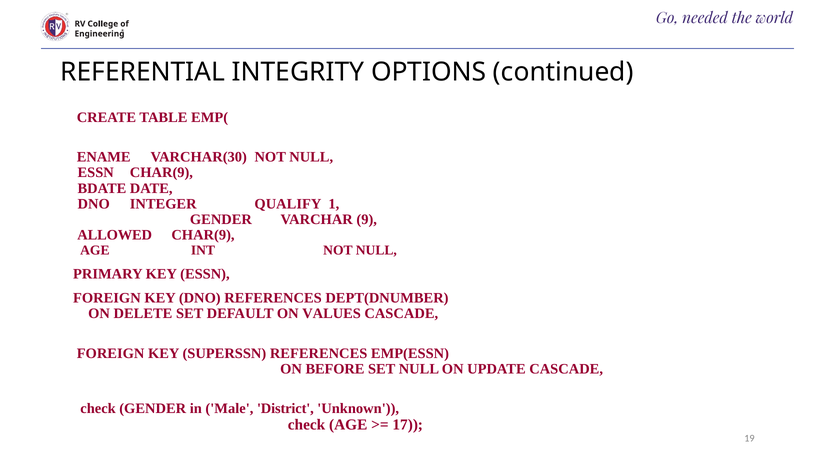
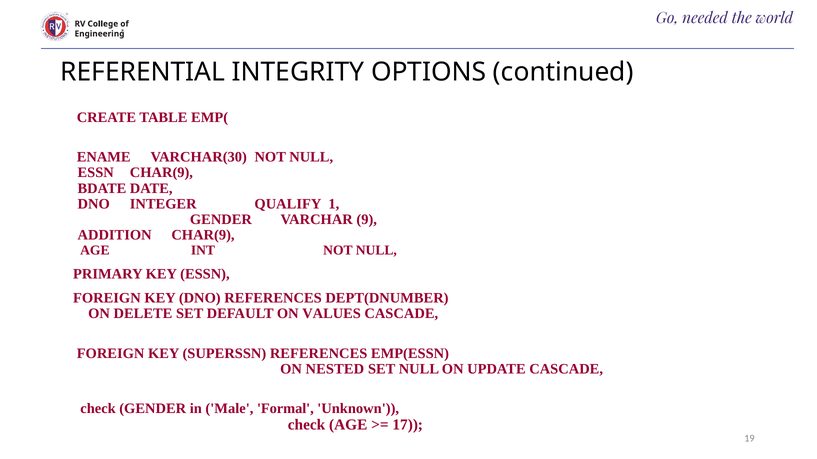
ALLOWED: ALLOWED -> ADDITION
BEFORE: BEFORE -> NESTED
District: District -> Formal
